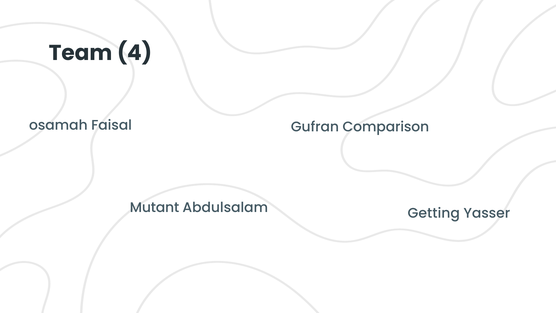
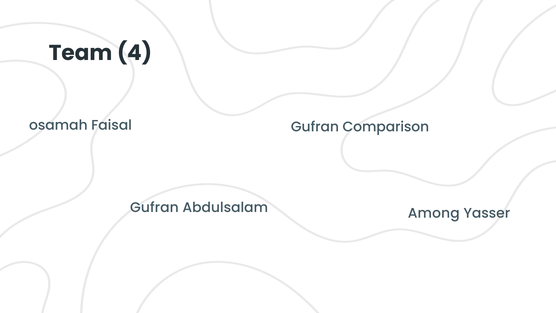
Mutant at (155, 207): Mutant -> Gufran
Getting: Getting -> Among
